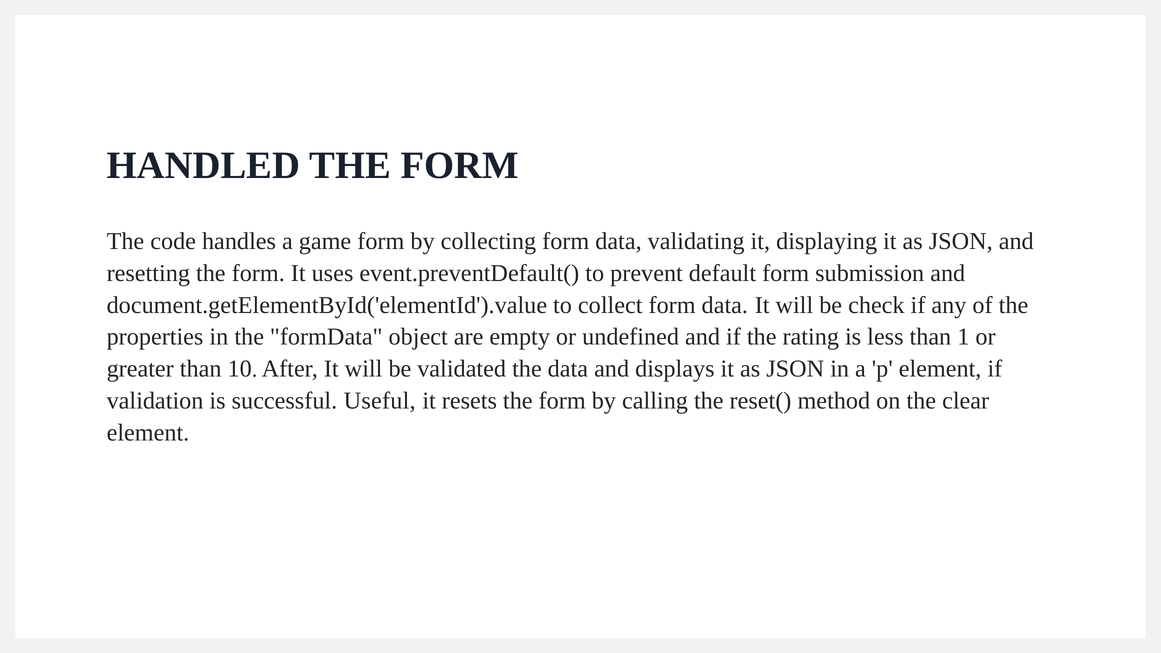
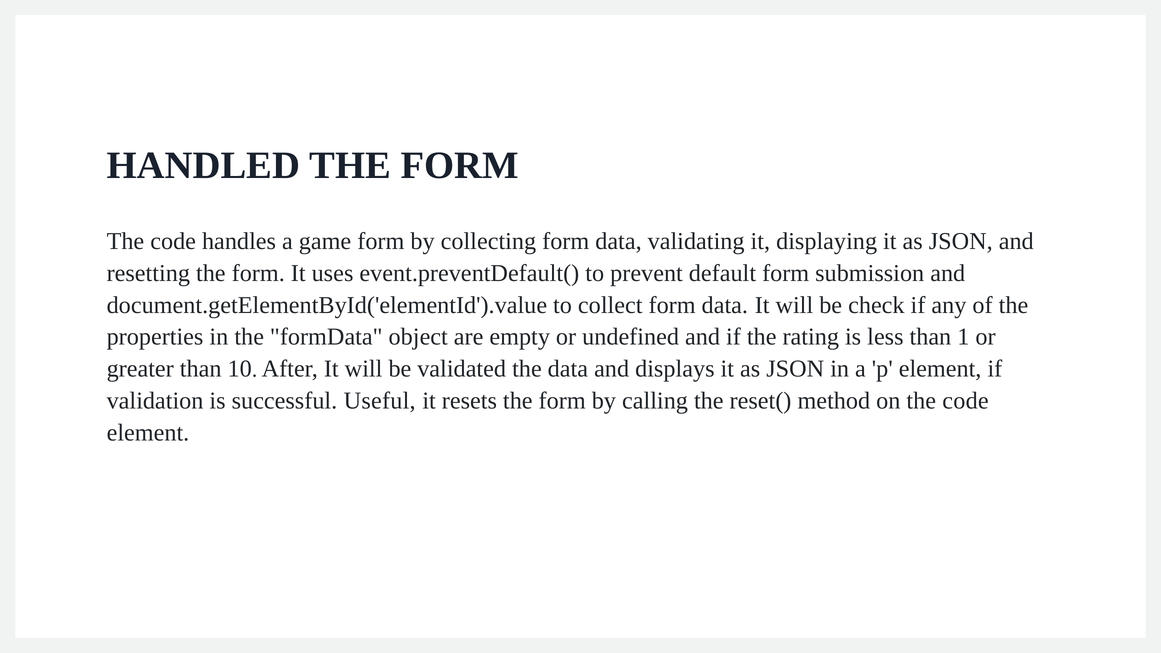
on the clear: clear -> code
